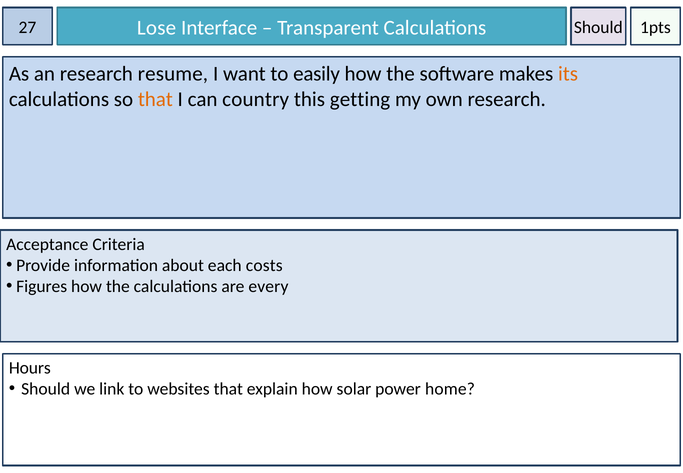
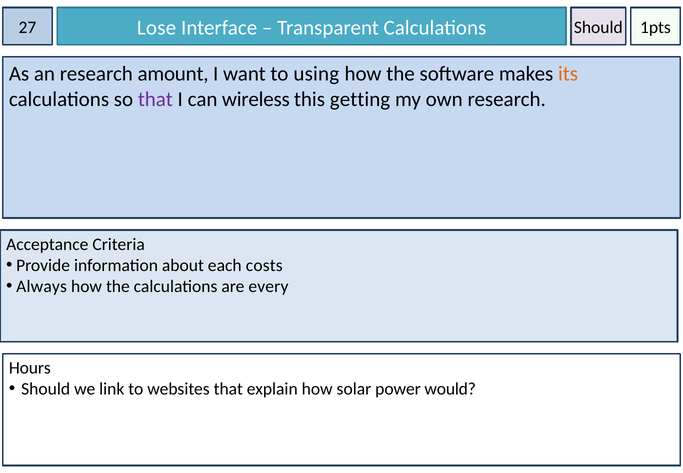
resume: resume -> amount
easily: easily -> using
that at (155, 99) colour: orange -> purple
country: country -> wireless
Figures: Figures -> Always
home: home -> would
